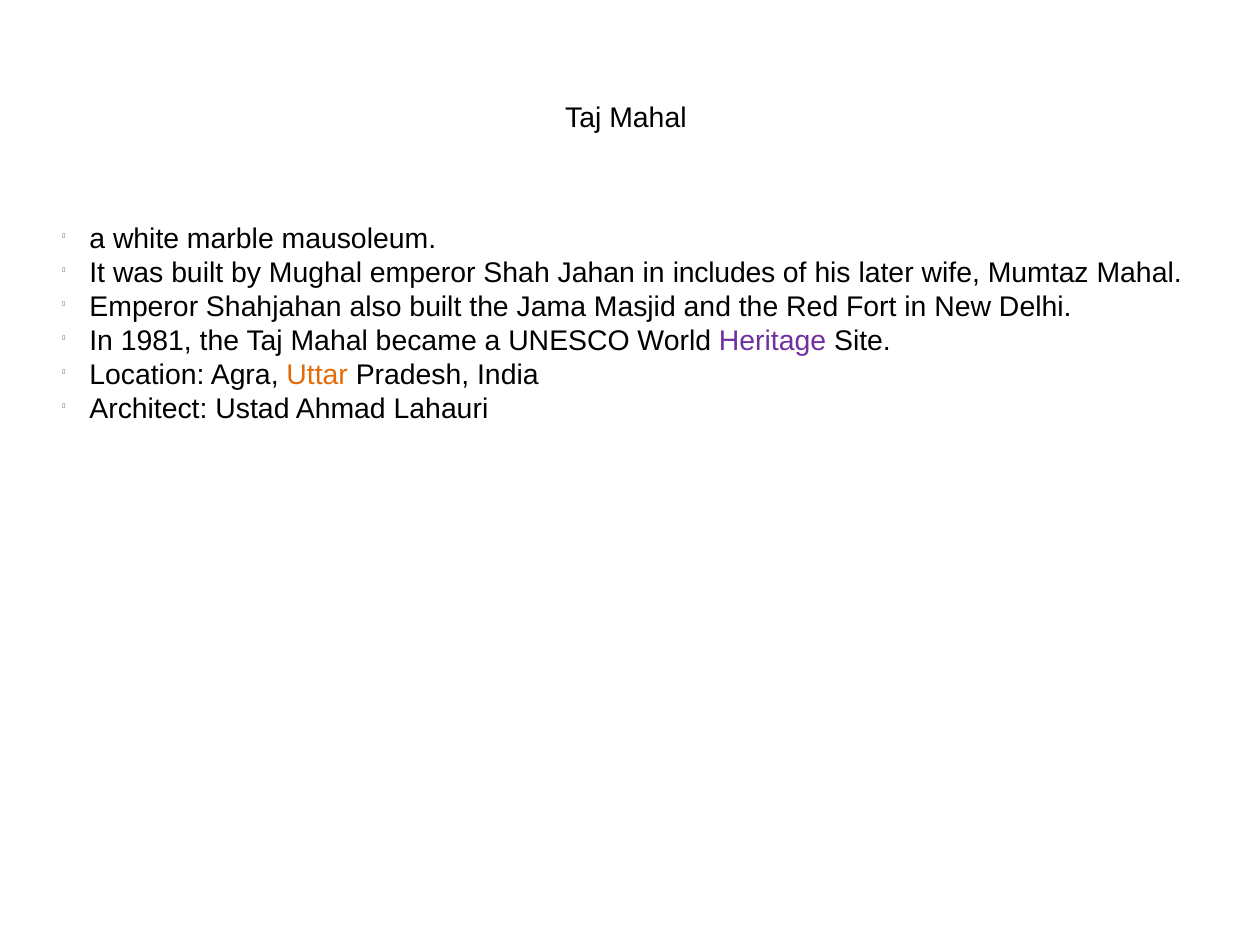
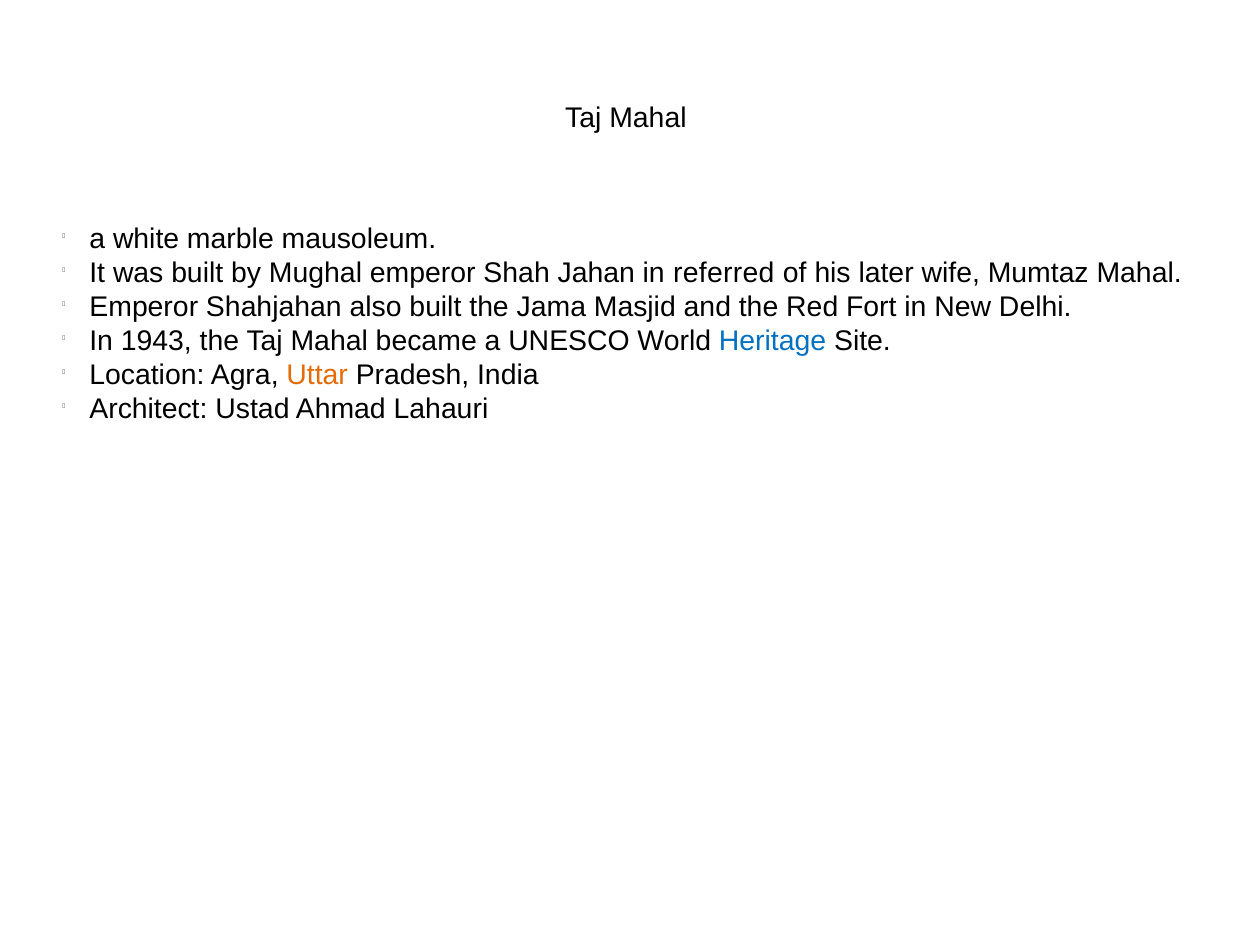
includes: includes -> referred
1981: 1981 -> 1943
Heritage colour: purple -> blue
